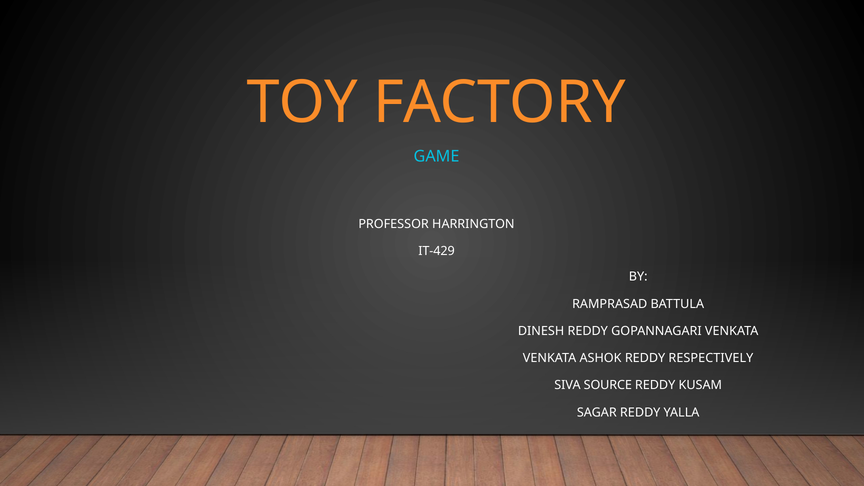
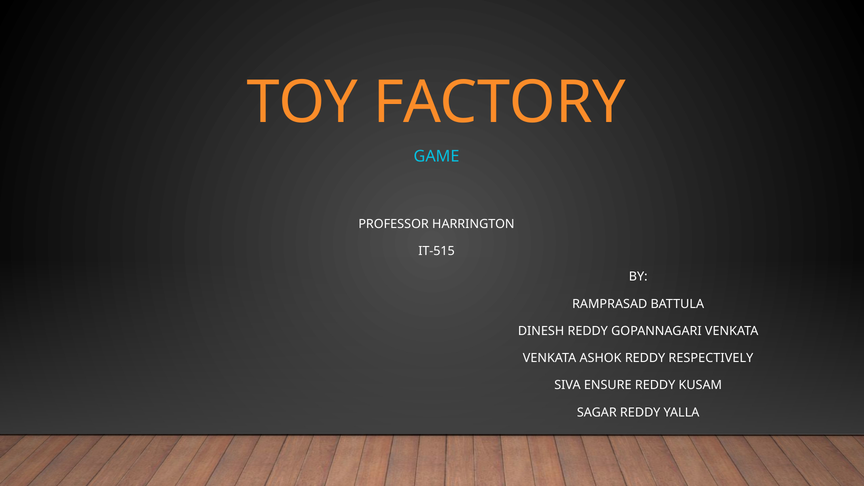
IT-429: IT-429 -> IT-515
SOURCE: SOURCE -> ENSURE
